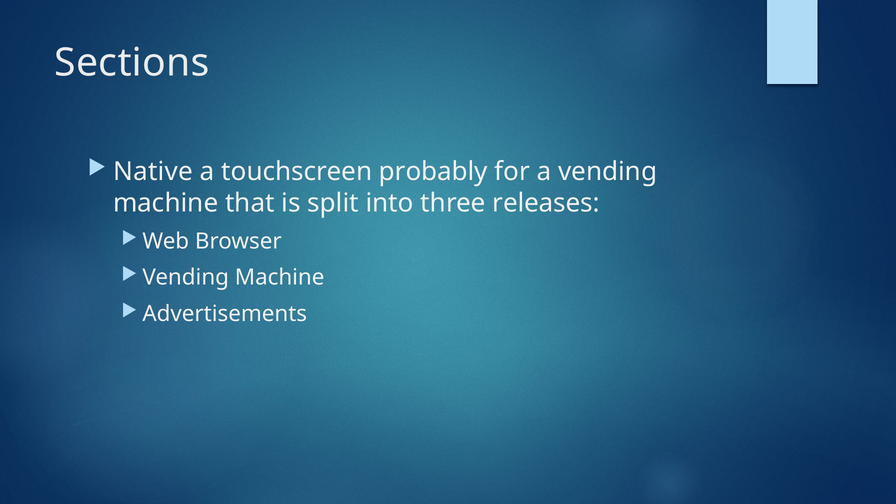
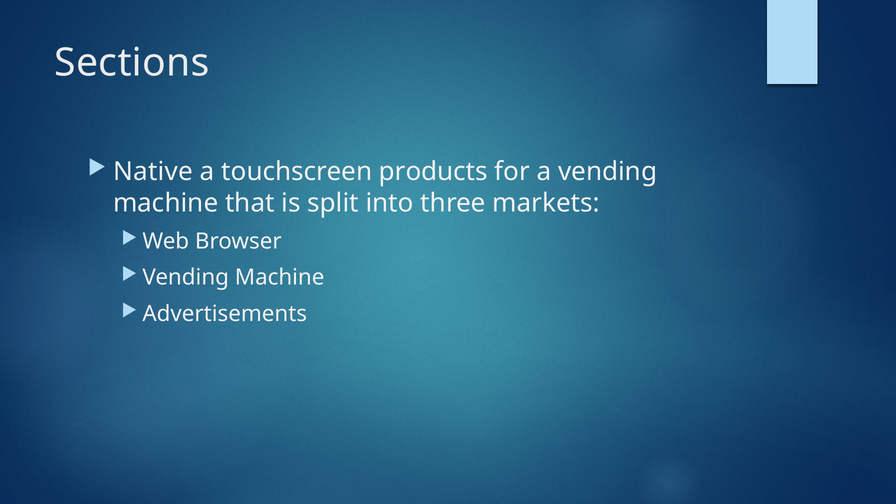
probably: probably -> products
releases: releases -> markets
